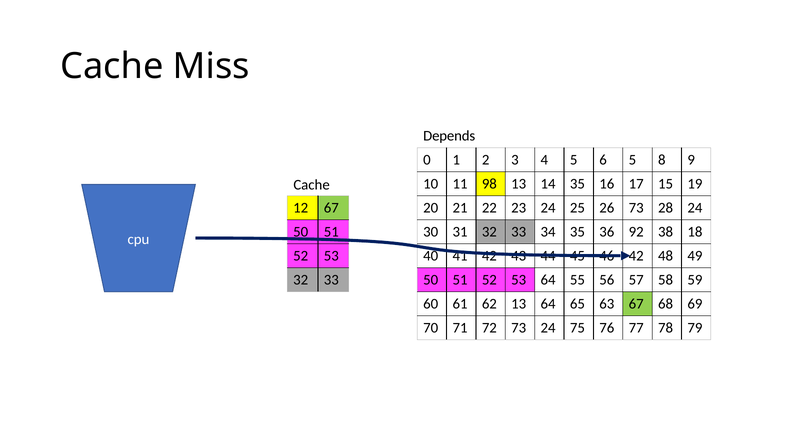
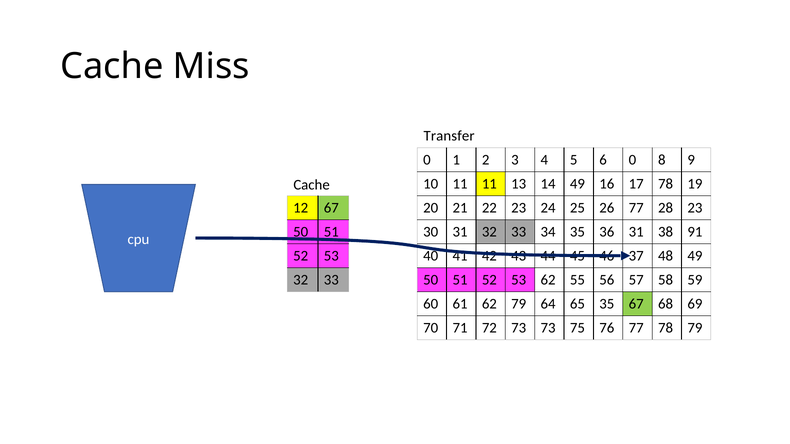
Depends: Depends -> Transfer
6 5: 5 -> 0
11 98: 98 -> 11
14 35: 35 -> 49
17 15: 15 -> 78
26 73: 73 -> 77
28 24: 24 -> 23
92 at (636, 232): 92 -> 31
18: 18 -> 91
42 at (636, 256): 42 -> 37
53 64: 64 -> 62
62 13: 13 -> 79
65 63: 63 -> 35
73 24: 24 -> 73
